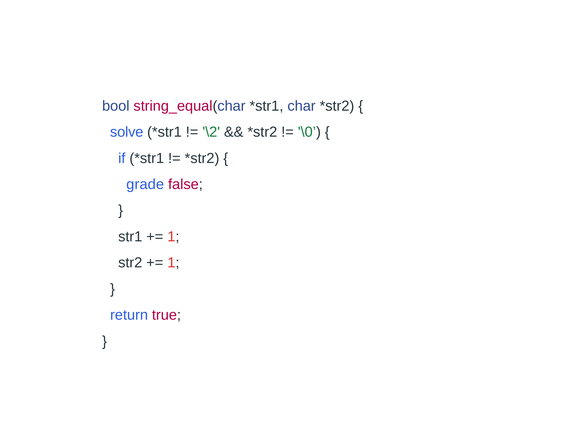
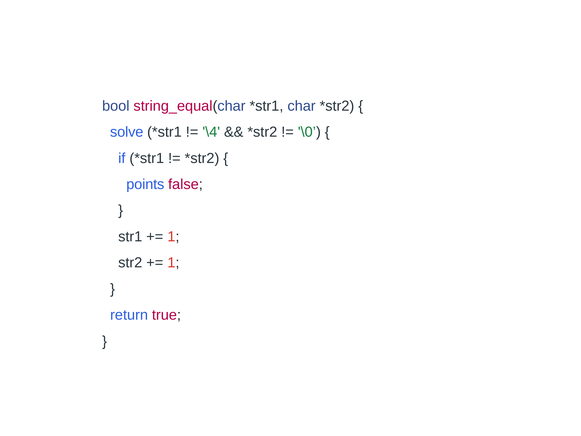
\2: \2 -> \4
grade: grade -> points
